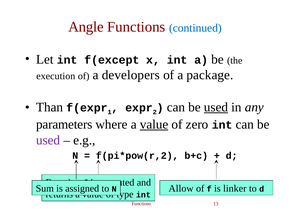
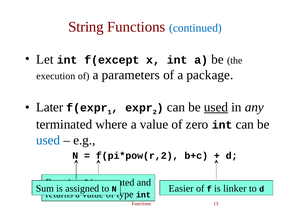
Angle: Angle -> String
developers: developers -> parameters
Than: Than -> Later
parameters: parameters -> terminated
value at (154, 125) underline: present -> none
used at (48, 140) colour: purple -> blue
Allow: Allow -> Easier
